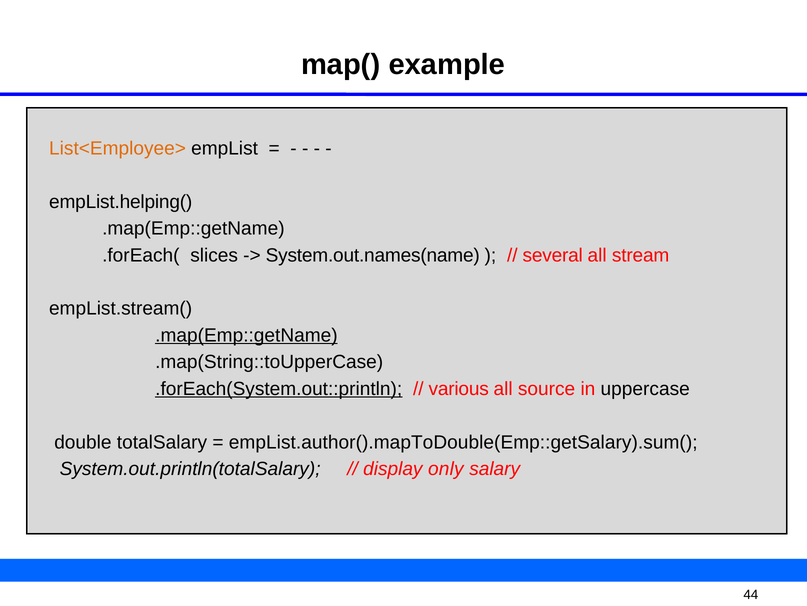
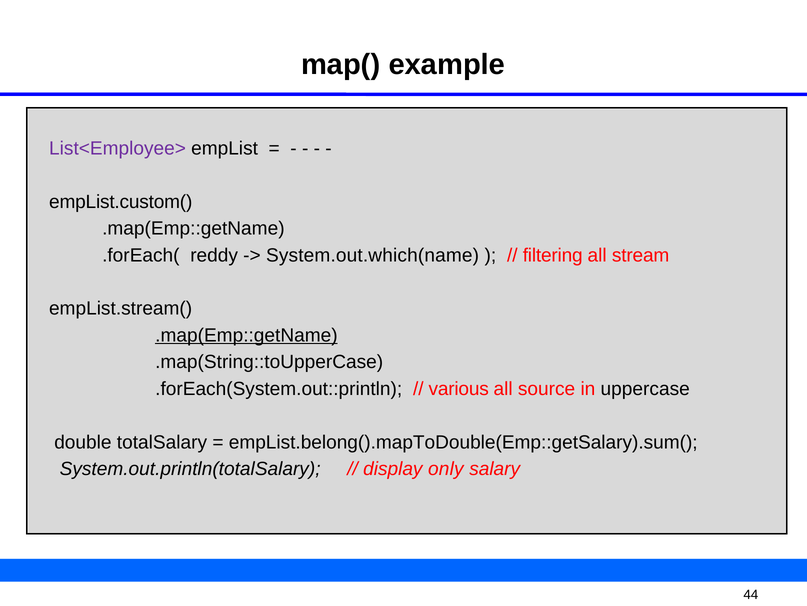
List<Employee> colour: orange -> purple
empList.helping(: empList.helping( -> empList.custom(
slices: slices -> reddy
System.out.names(name: System.out.names(name -> System.out.which(name
several: several -> filtering
.forEach(System.out::println underline: present -> none
empList.author().mapToDouble(Emp::getSalary).sum(: empList.author().mapToDouble(Emp::getSalary).sum( -> empList.belong().mapToDouble(Emp::getSalary).sum(
